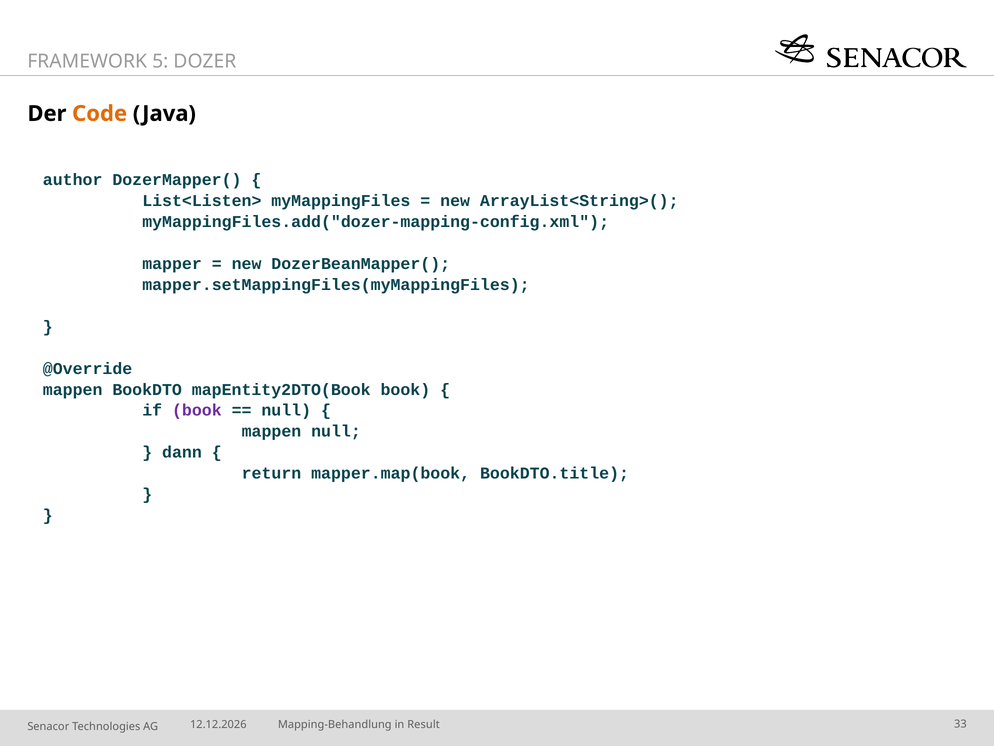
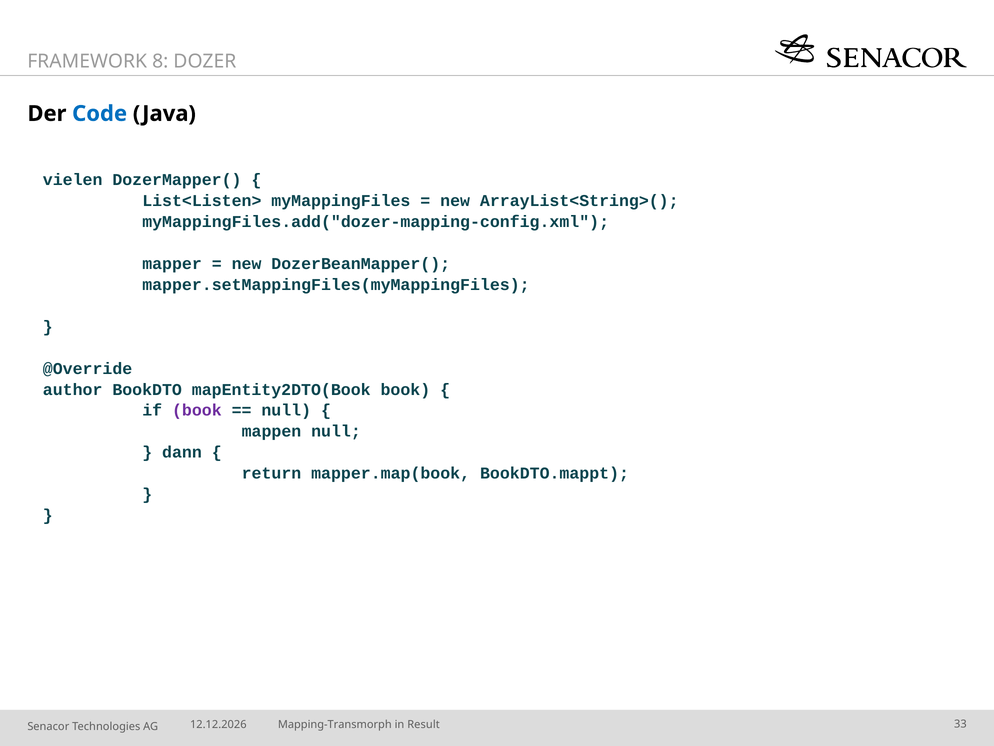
5: 5 -> 8
Code colour: orange -> blue
author: author -> vielen
mappen at (73, 389): mappen -> author
BookDTO.title: BookDTO.title -> BookDTO.mappt
Mapping-Behandlung: Mapping-Behandlung -> Mapping-Transmorph
